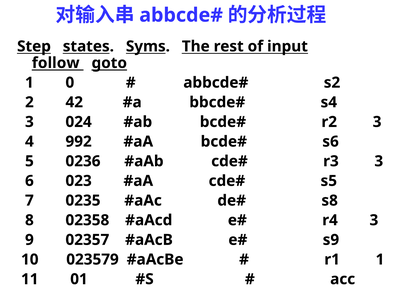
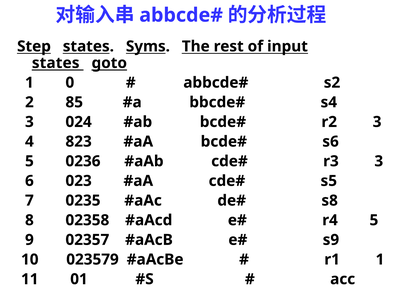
follow at (56, 63): follow -> states
42: 42 -> 85
992: 992 -> 823
r4 3: 3 -> 5
